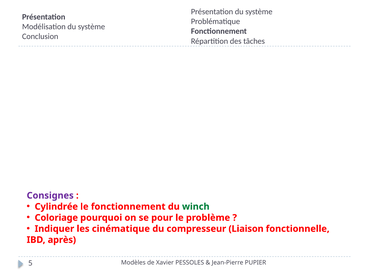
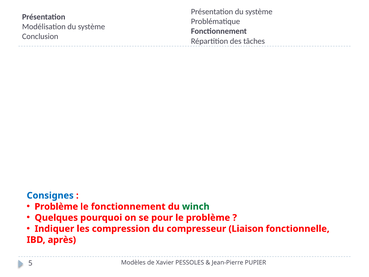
Consignes colour: purple -> blue
Cylindrée at (56, 206): Cylindrée -> Problème
Coloriage: Coloriage -> Quelques
cinématique: cinématique -> compression
